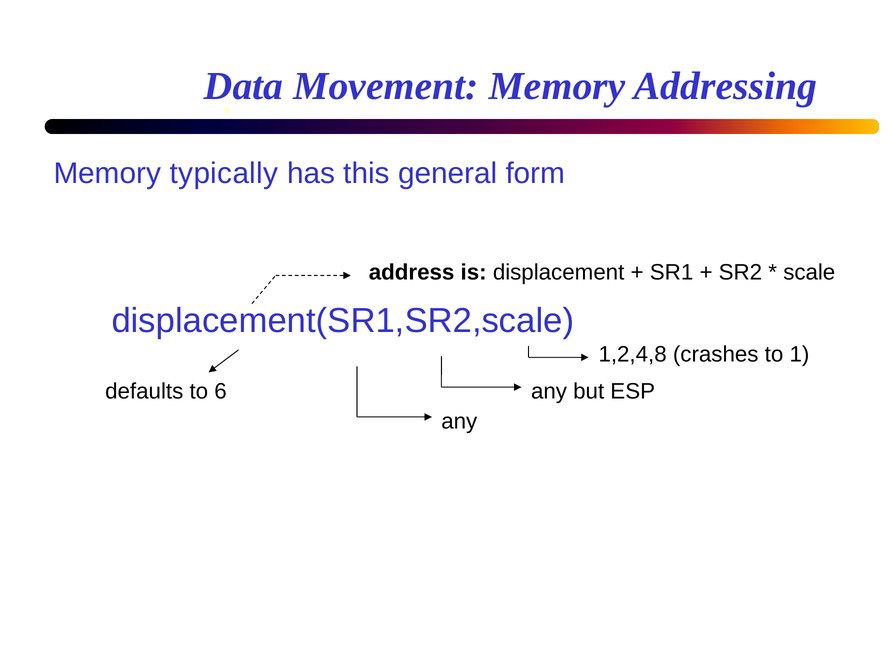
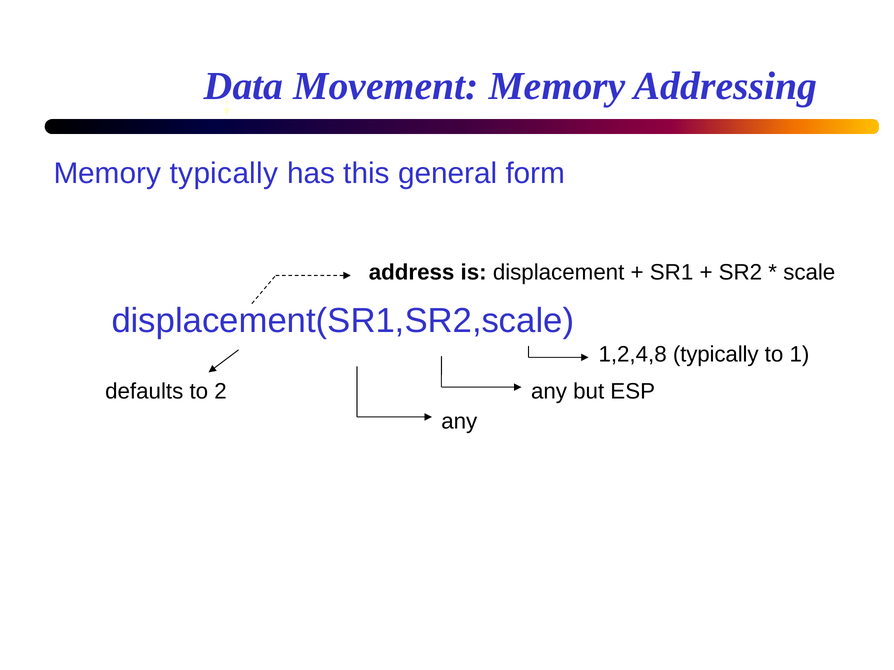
1,2,4,8 crashes: crashes -> typically
6: 6 -> 2
